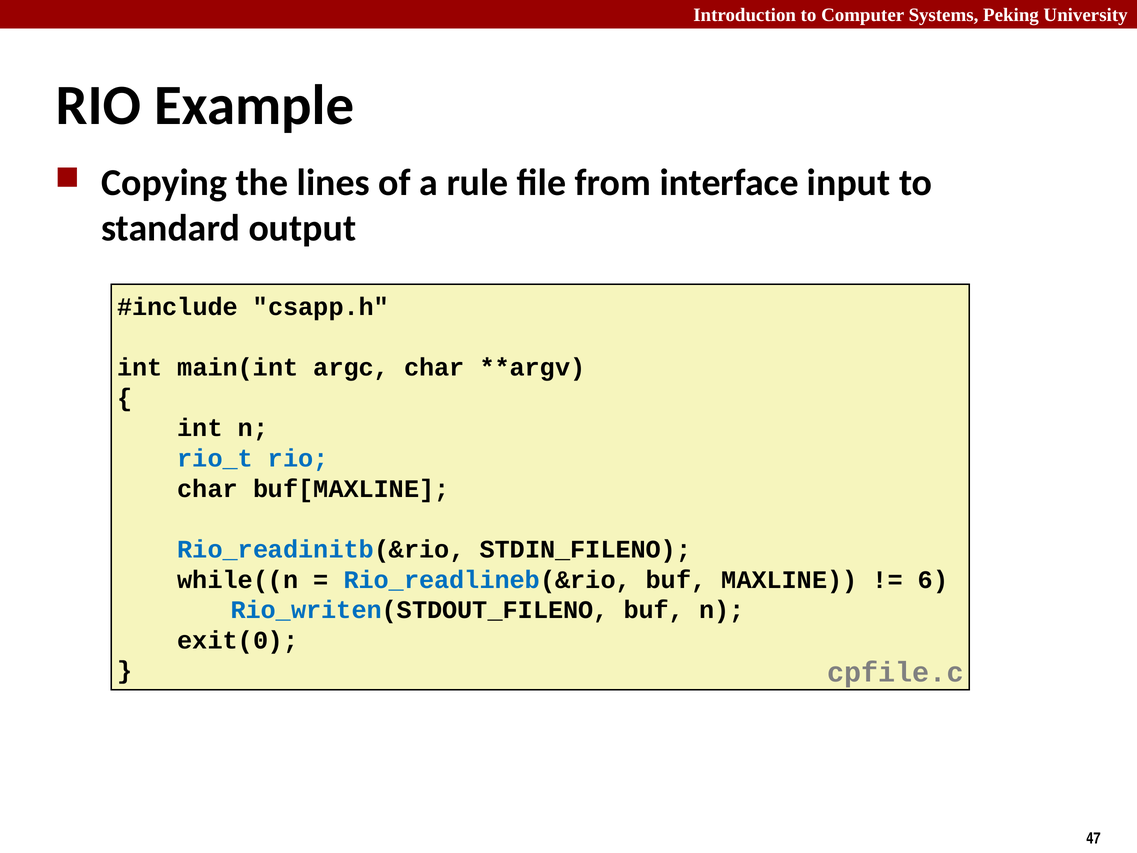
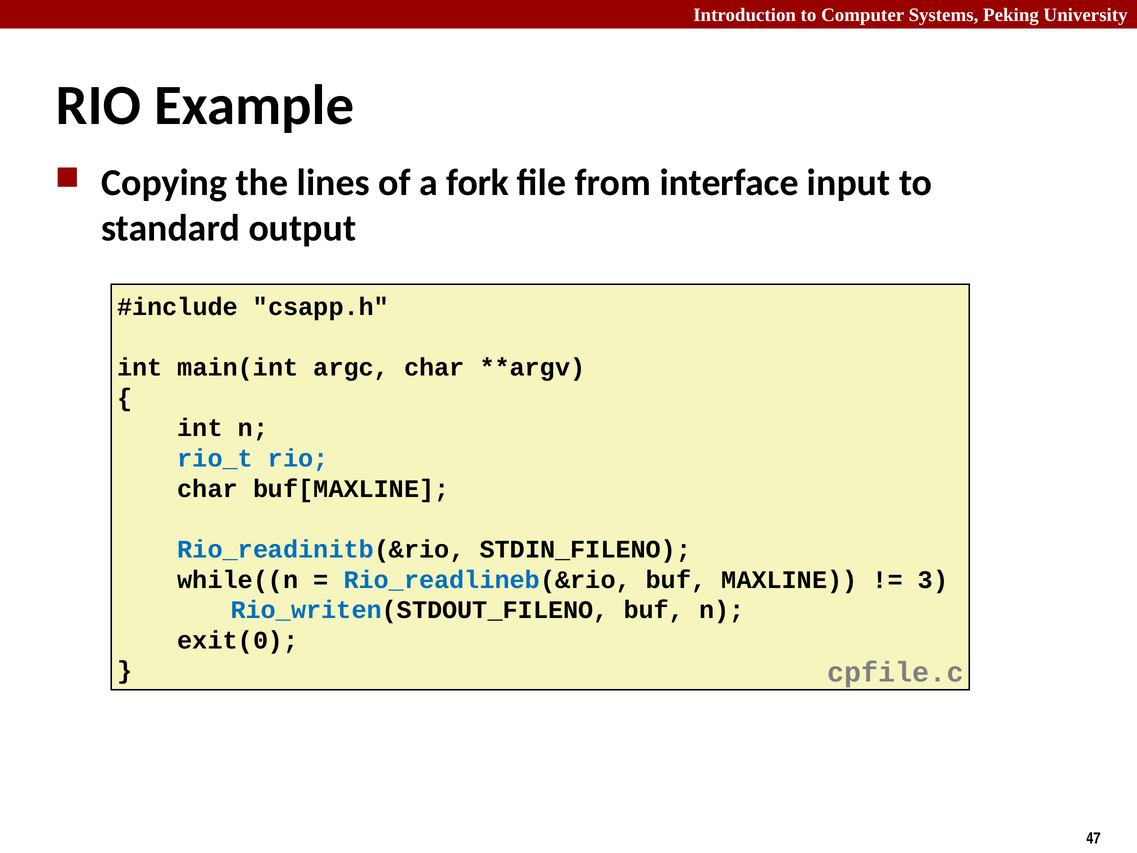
rule: rule -> fork
6: 6 -> 3
